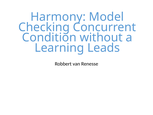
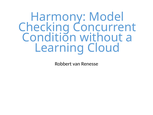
Leads: Leads -> Cloud
